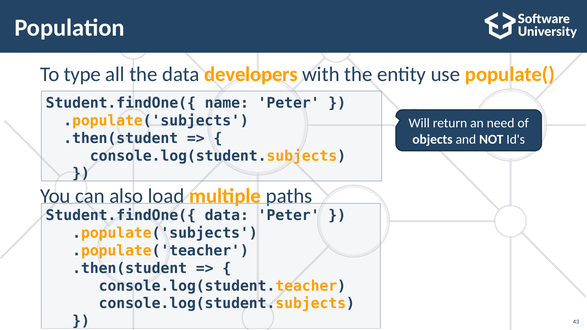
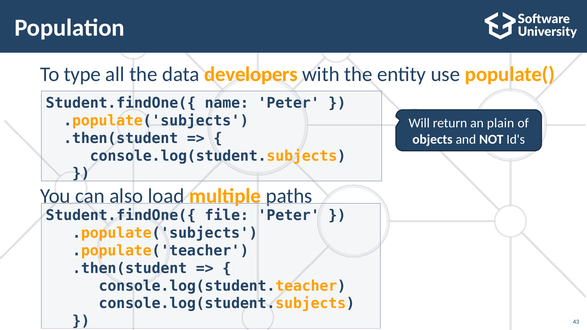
need: need -> plain
Student.findOne({ data: data -> file
